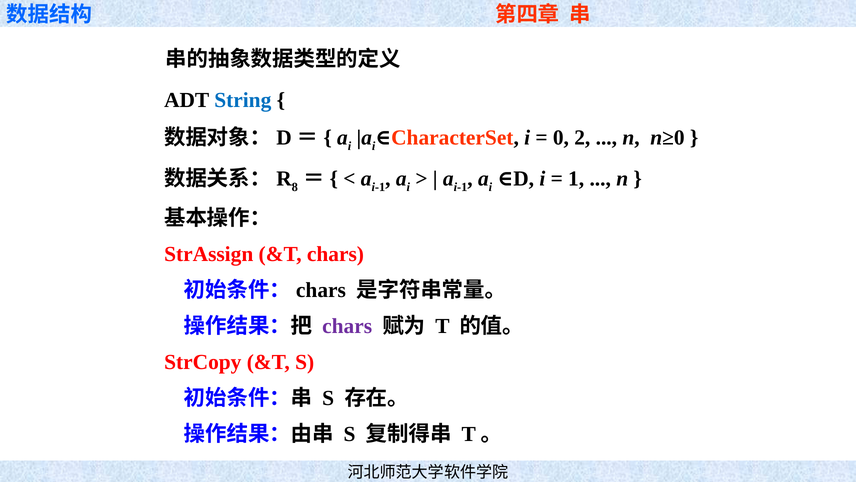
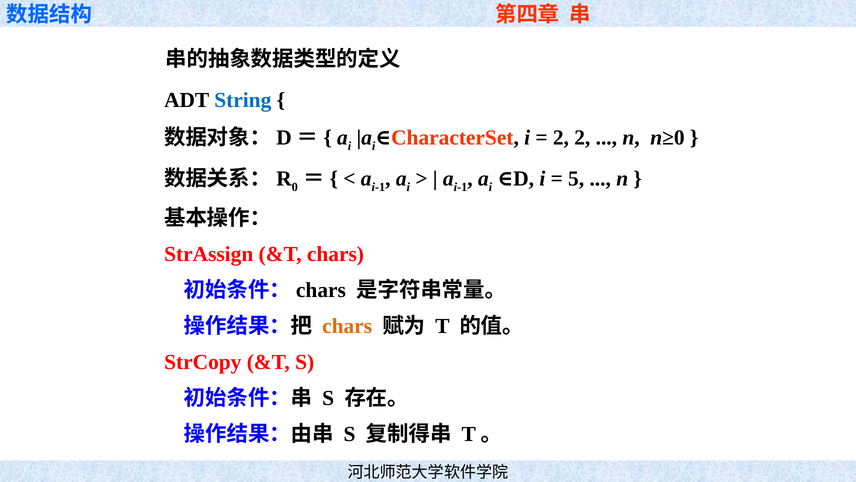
0 at (561, 138): 0 -> 2
8: 8 -> 0
1: 1 -> 5
chars at (347, 326) colour: purple -> orange
